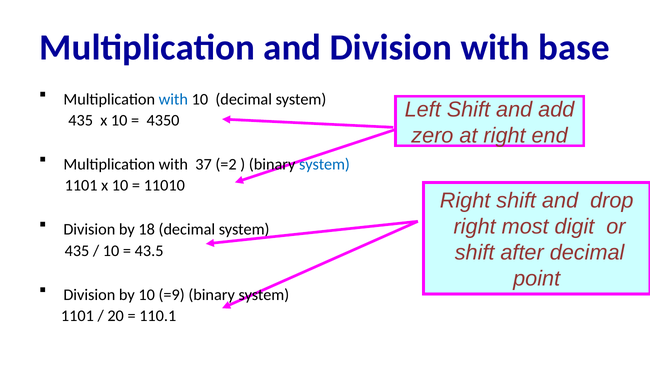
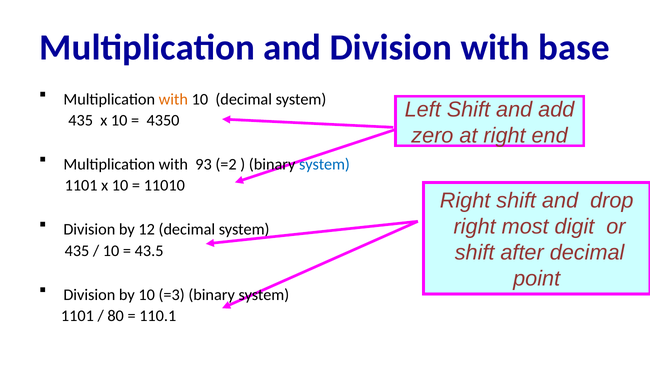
with at (173, 99) colour: blue -> orange
37: 37 -> 93
18: 18 -> 12
=9: =9 -> =3
20: 20 -> 80
